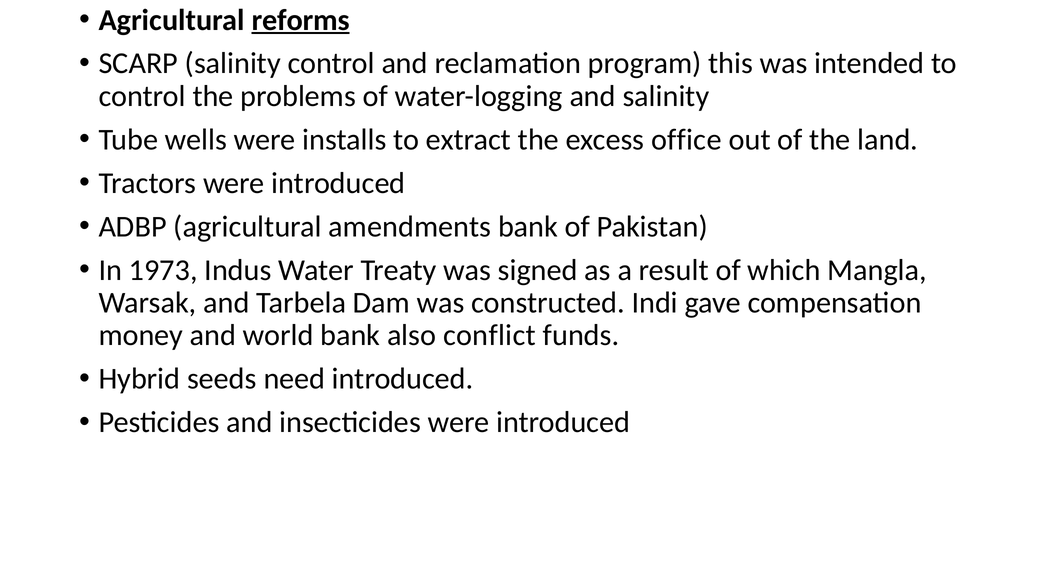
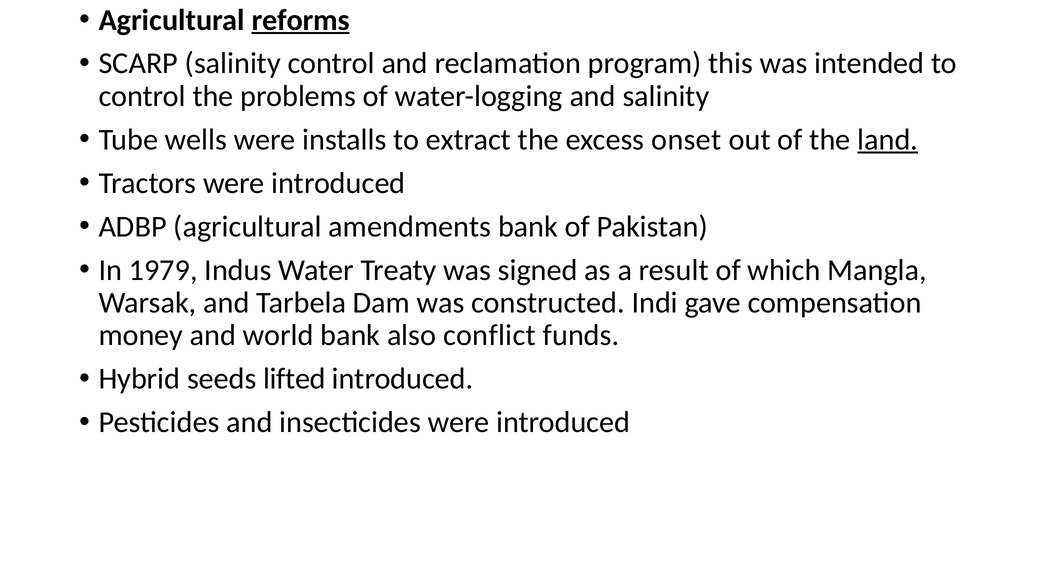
office: office -> onset
land underline: none -> present
1973: 1973 -> 1979
need: need -> lifted
